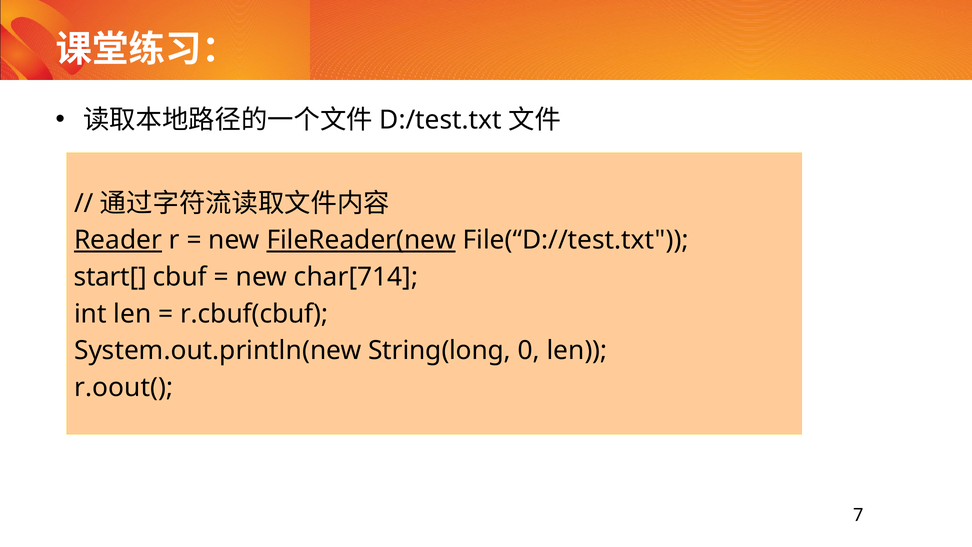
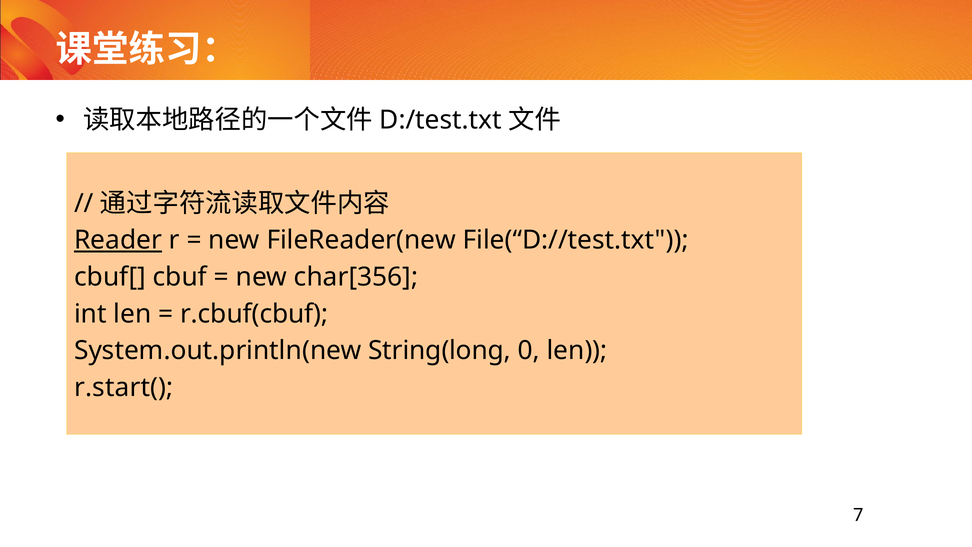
FileReader(new underline: present -> none
start[: start[ -> cbuf[
char[714: char[714 -> char[356
r.oout(: r.oout( -> r.start(
